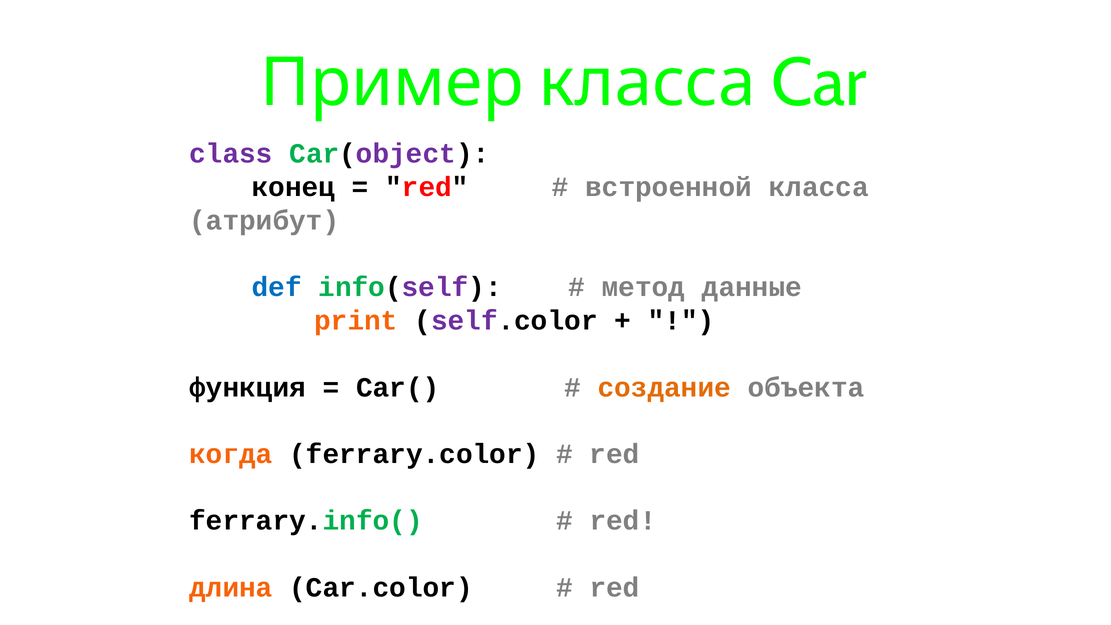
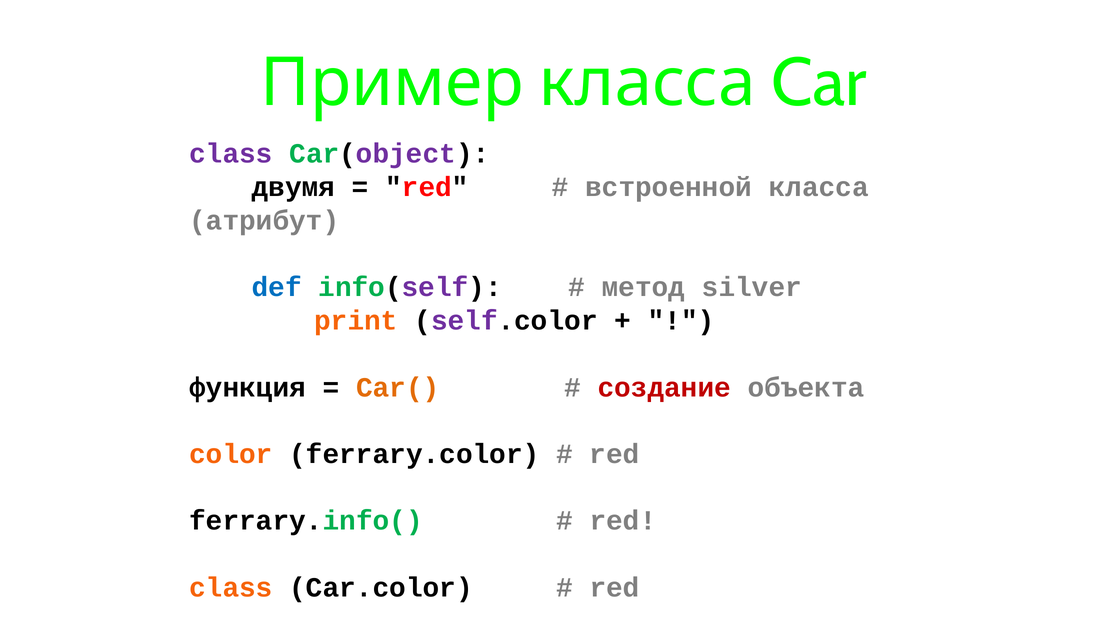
конец: конец -> двумя
данные: данные -> silver
Car( colour: black -> orange
создание colour: orange -> red
когда: когда -> color
длина at (231, 587): длина -> class
